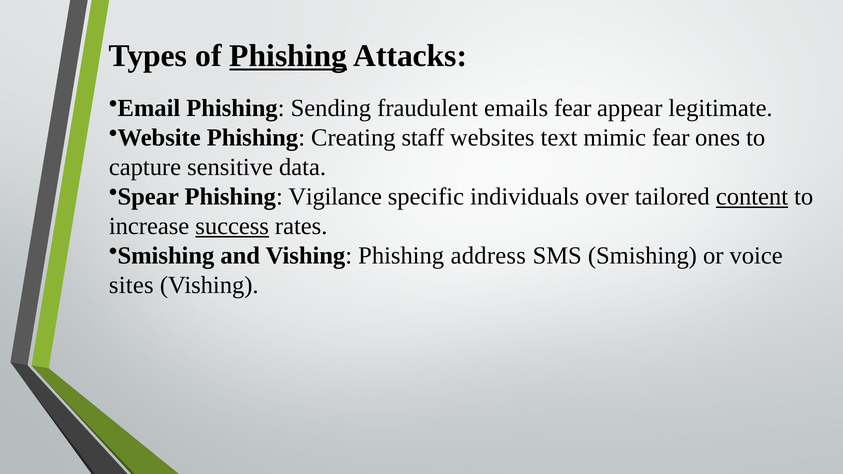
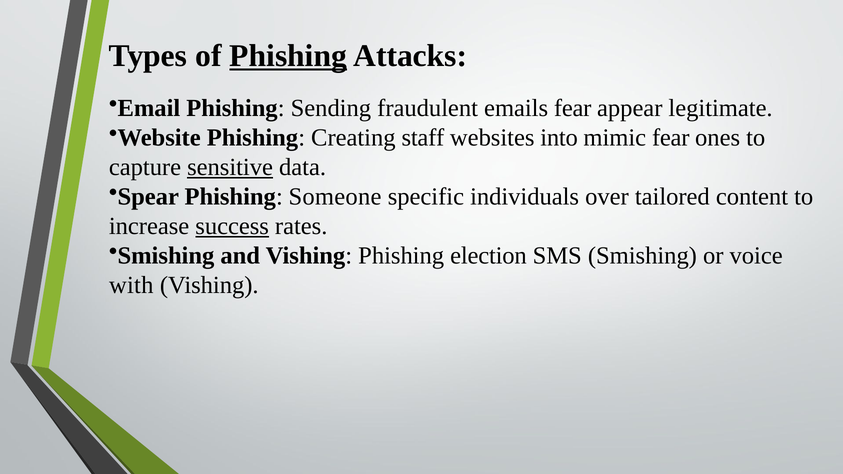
text: text -> into
sensitive underline: none -> present
Vigilance: Vigilance -> Someone
content underline: present -> none
address: address -> election
sites: sites -> with
